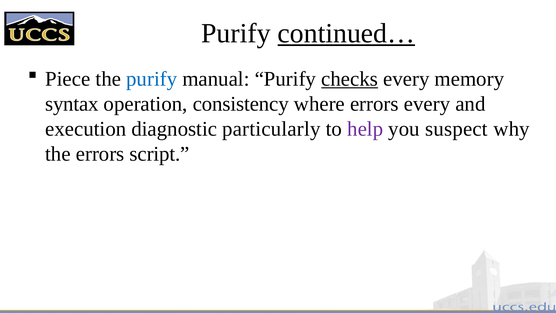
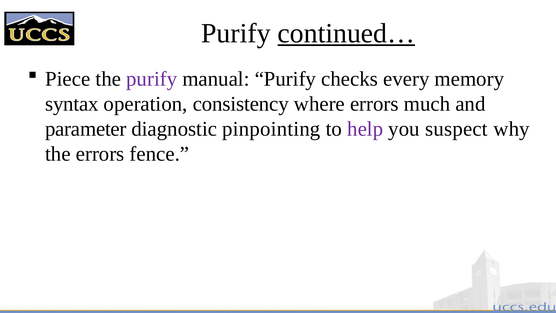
purify at (152, 79) colour: blue -> purple
checks underline: present -> none
errors every: every -> much
execution: execution -> parameter
particularly: particularly -> pinpointing
script: script -> fence
